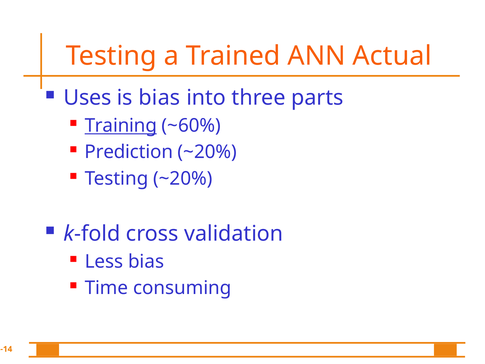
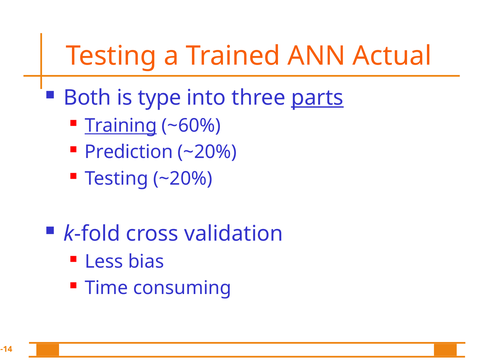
Uses: Uses -> Both
is bias: bias -> type
parts underline: none -> present
